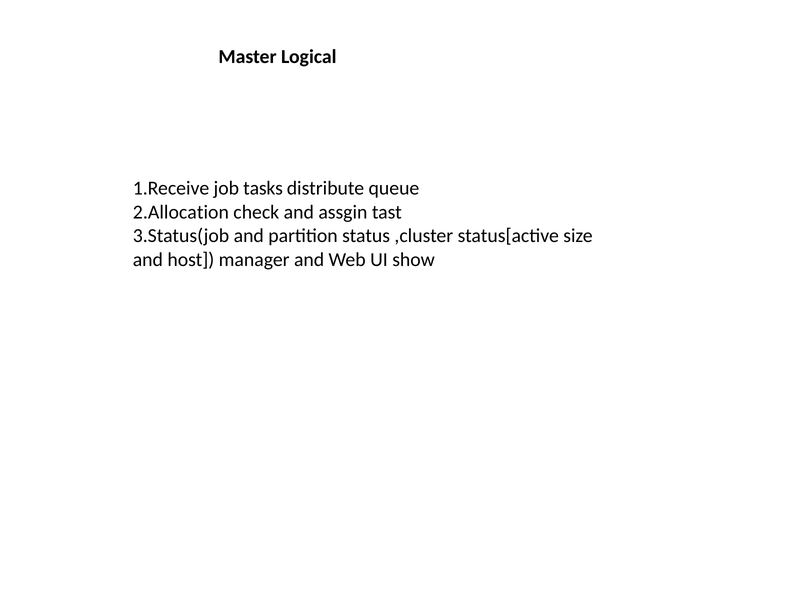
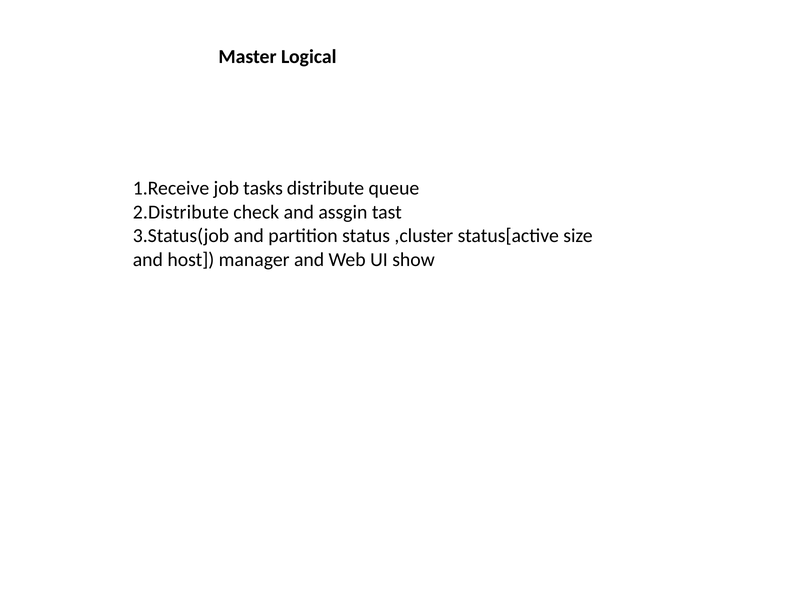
2.Allocation: 2.Allocation -> 2.Distribute
